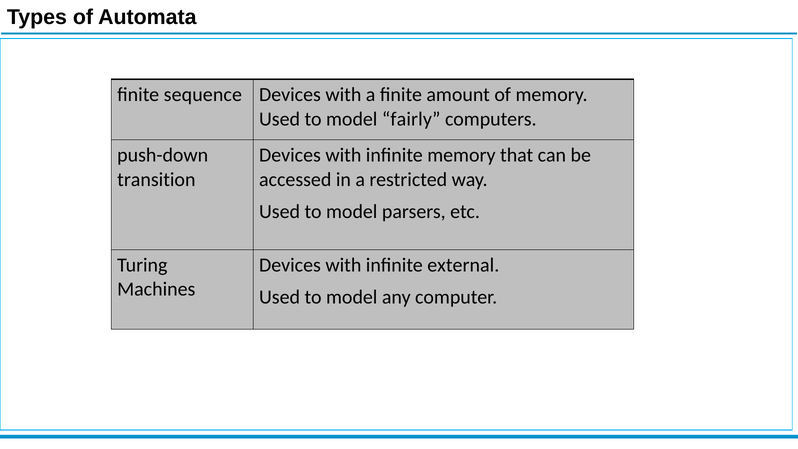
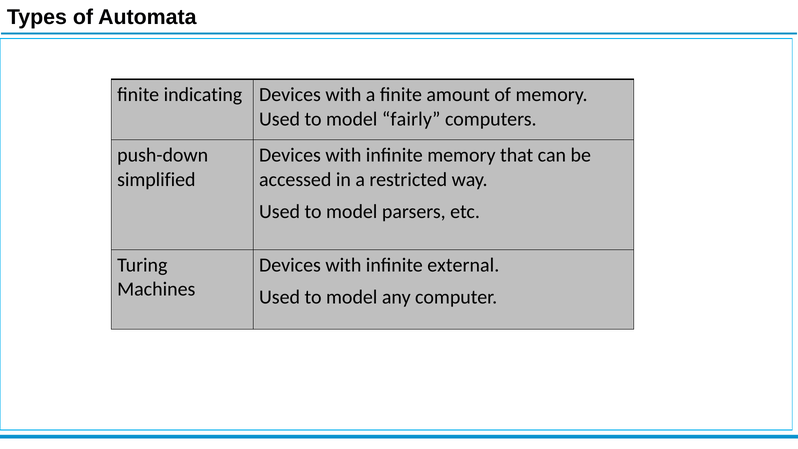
sequence: sequence -> indicating
transition: transition -> simplified
